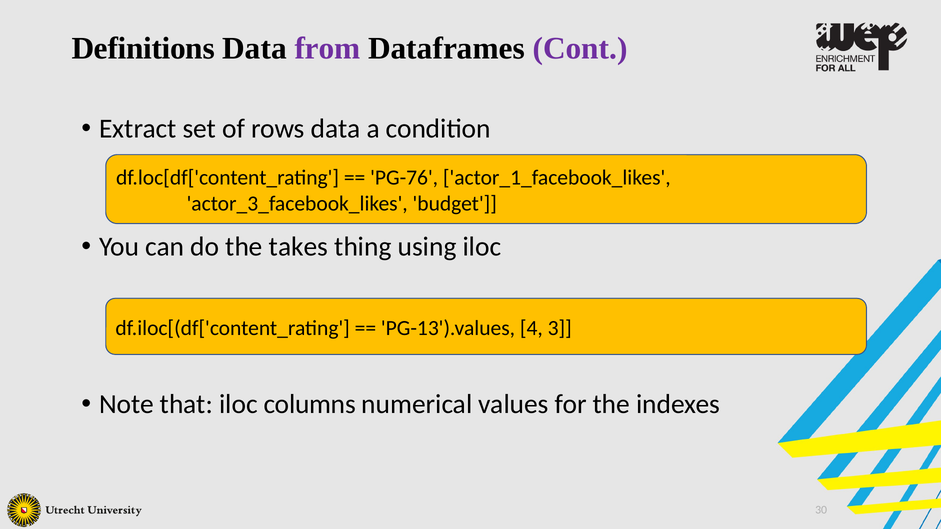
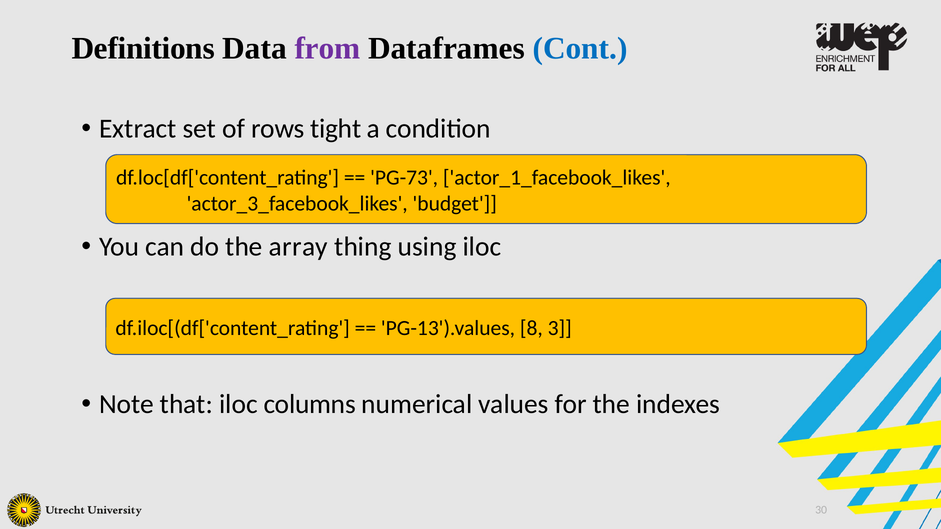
Cont colour: purple -> blue
rows data: data -> tight
PG-76: PG-76 -> PG-73
takes: takes -> array
4: 4 -> 8
